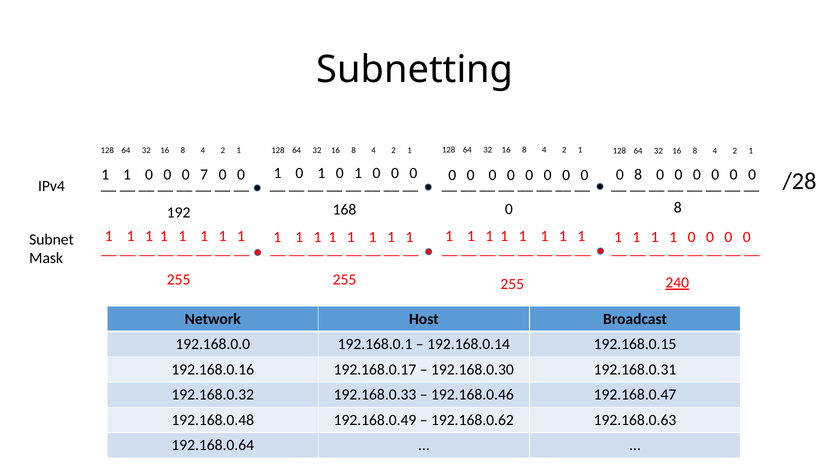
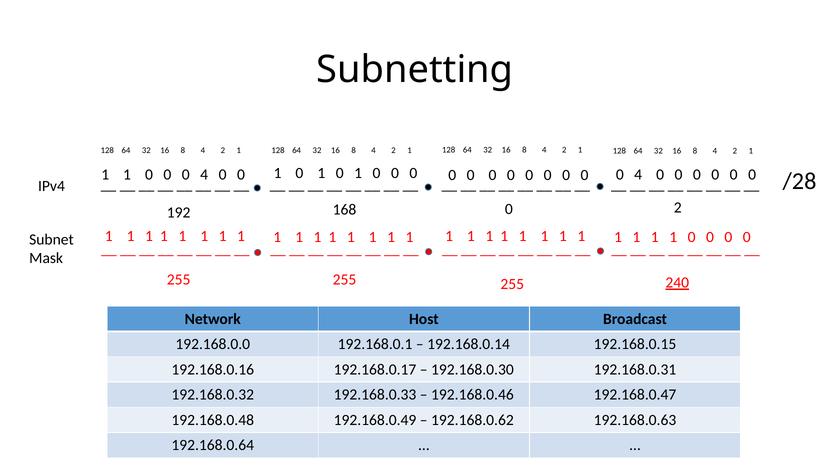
8 at (638, 174): 8 -> 4
7 at (204, 174): 7 -> 4
168 0 8: 8 -> 2
